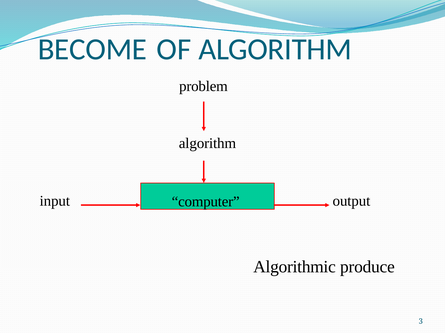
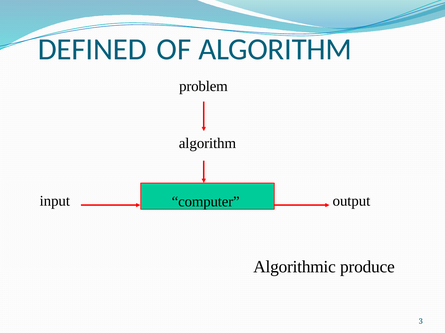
BECOME: BECOME -> DEFINED
